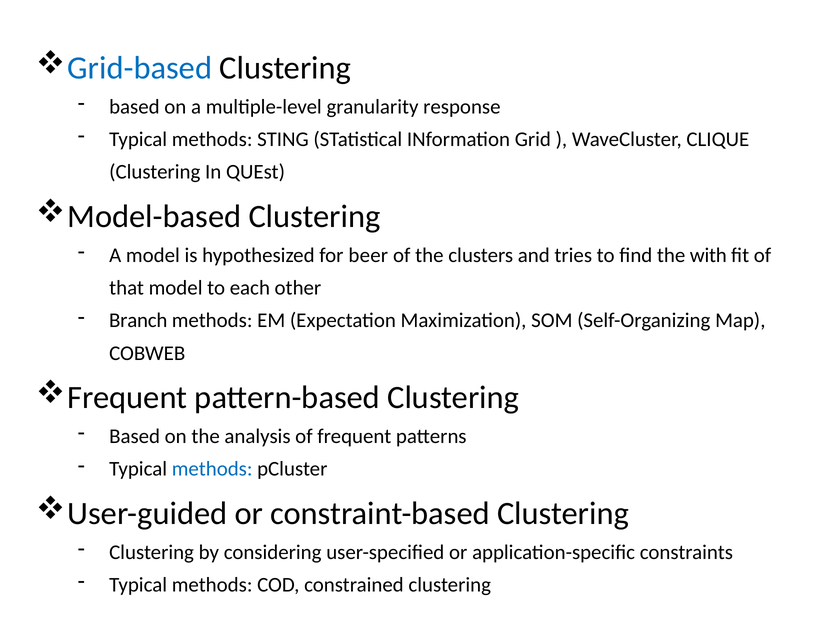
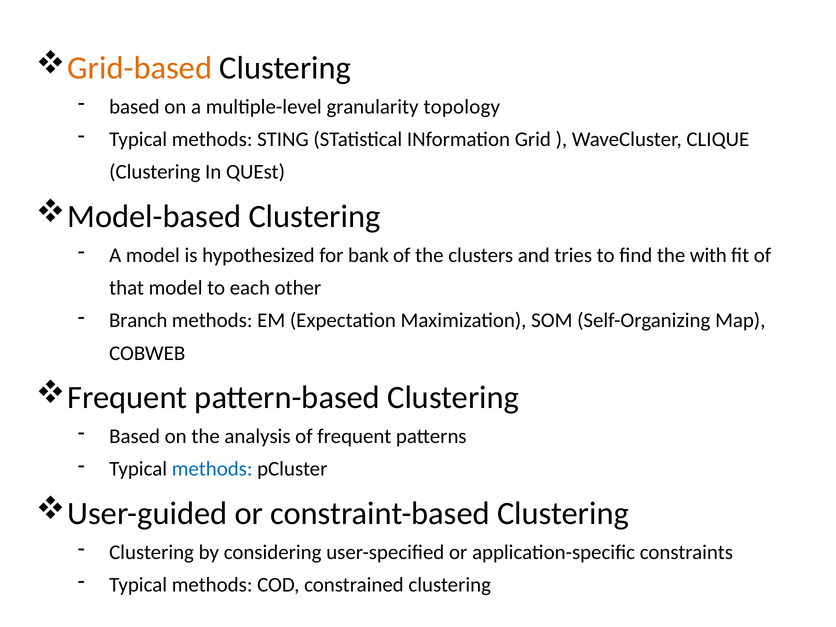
Grid-based colour: blue -> orange
response: response -> topology
beer: beer -> bank
